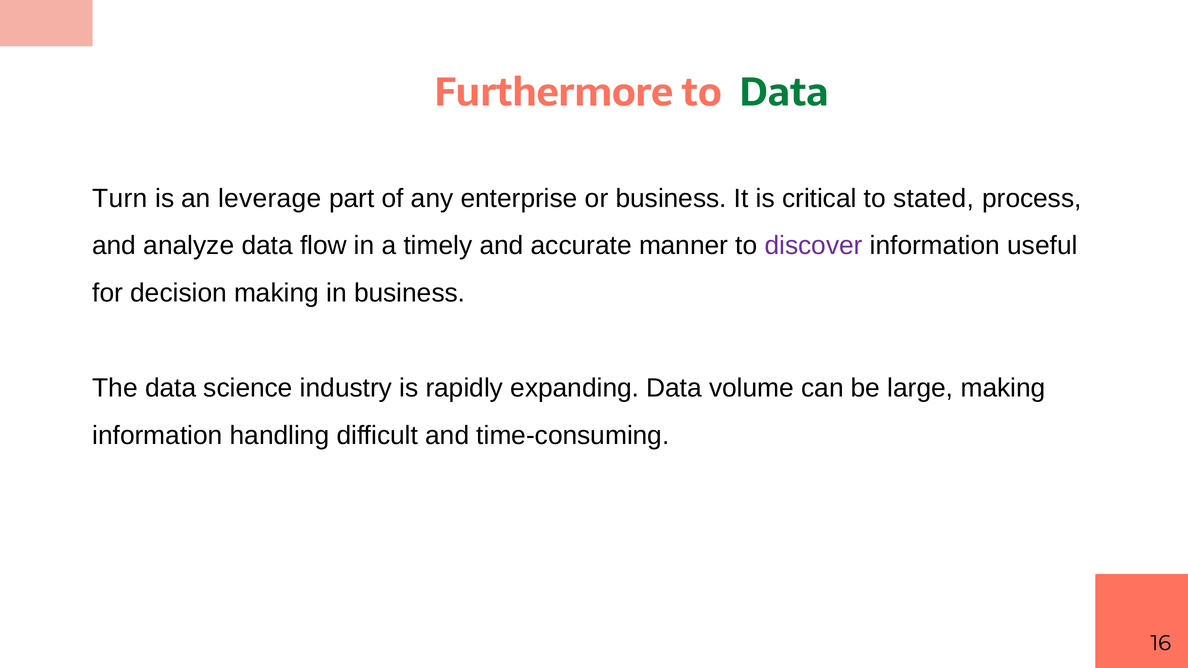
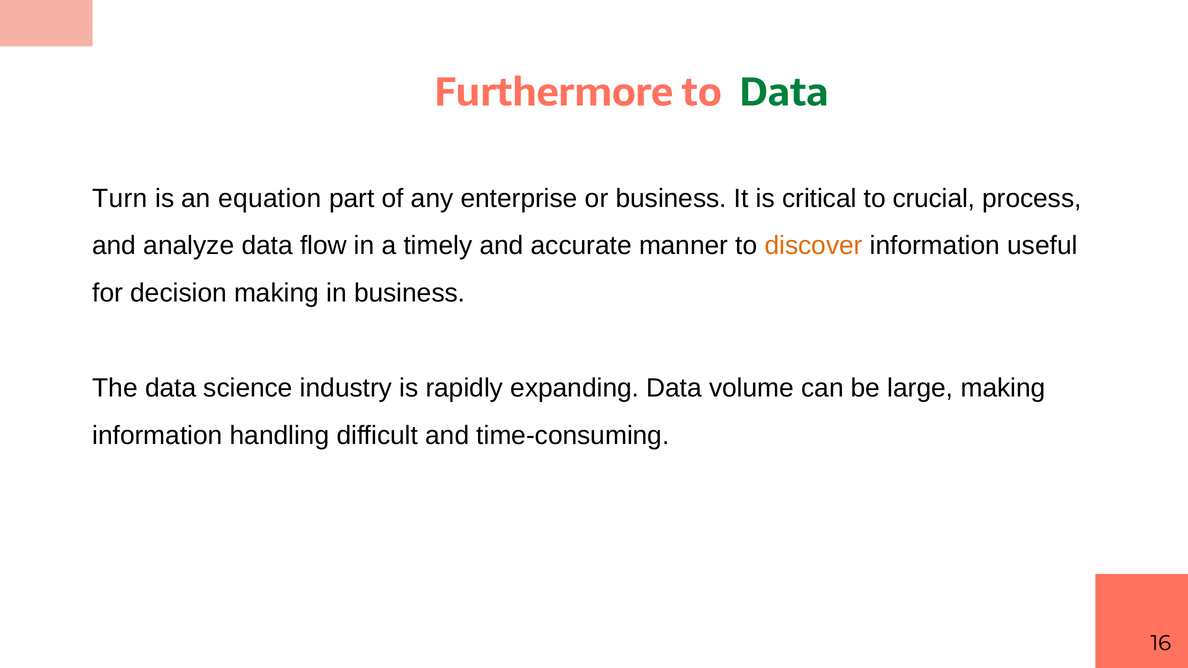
leverage: leverage -> equation
stated: stated -> crucial
discover colour: purple -> orange
